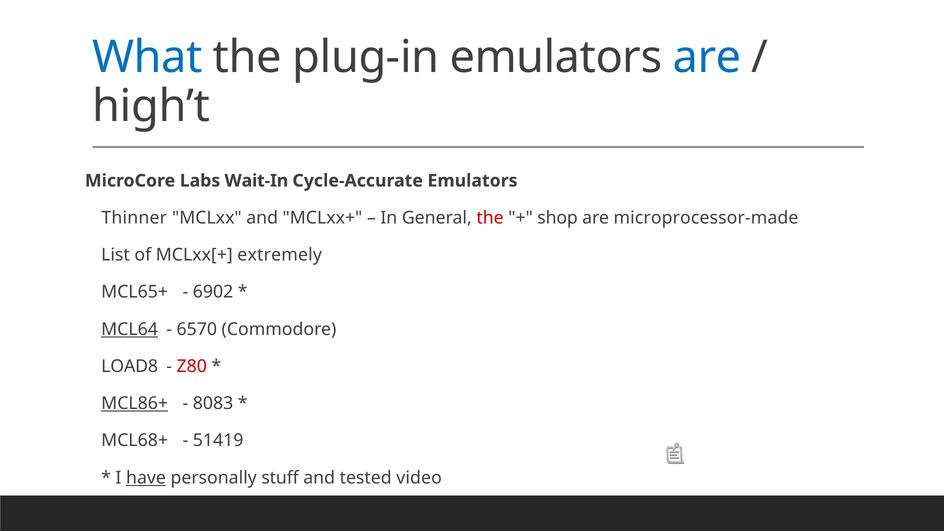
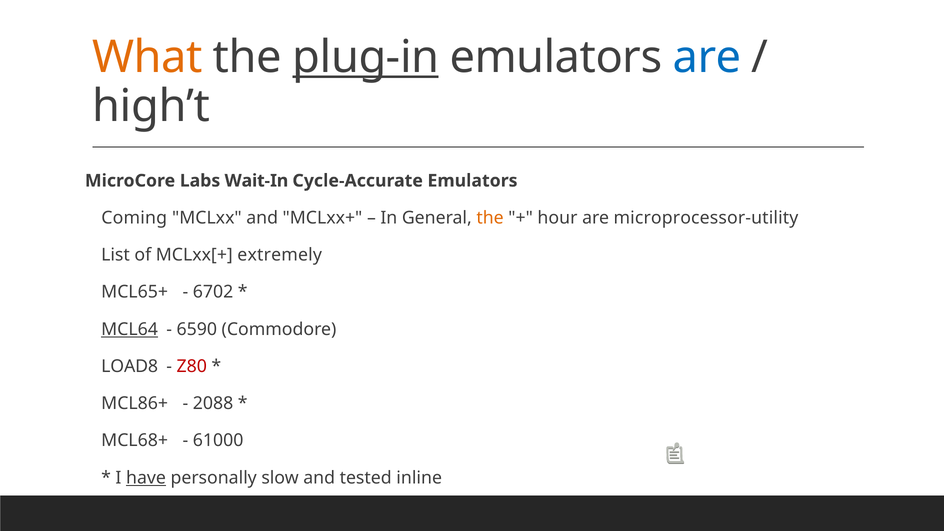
What colour: blue -> orange
plug-in underline: none -> present
Thinner: Thinner -> Coming
the at (490, 218) colour: red -> orange
shop: shop -> hour
microprocessor-made: microprocessor-made -> microprocessor-utility
6902: 6902 -> 6702
6570: 6570 -> 6590
MCL86+ underline: present -> none
8083: 8083 -> 2088
51419: 51419 -> 61000
stuff: stuff -> slow
video: video -> inline
